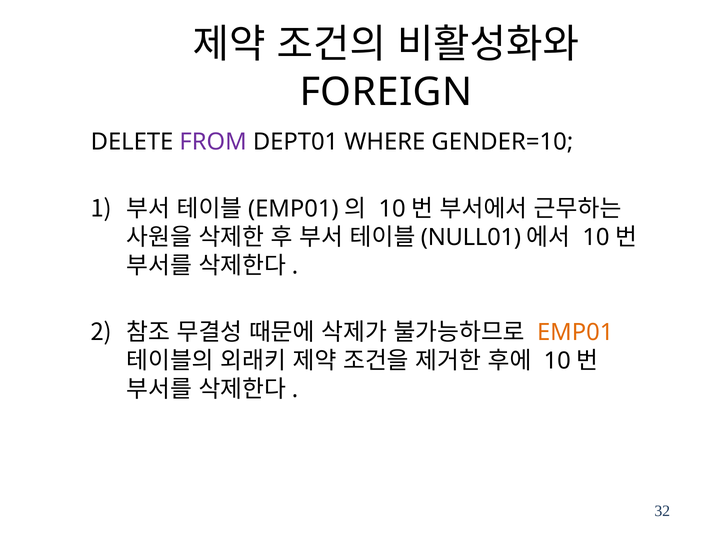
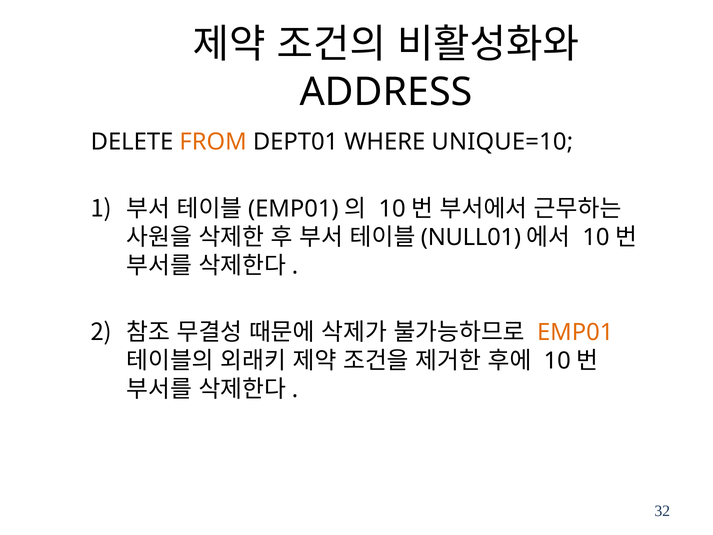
FOREIGN: FOREIGN -> ADDRESS
FROM colour: purple -> orange
GENDER=10: GENDER=10 -> UNIQUE=10
